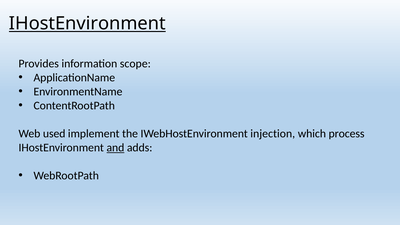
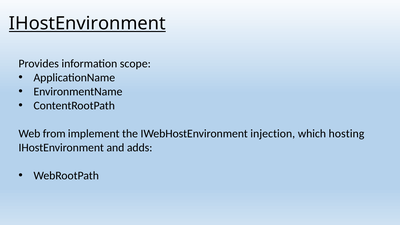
used: used -> from
process: process -> hosting
and underline: present -> none
